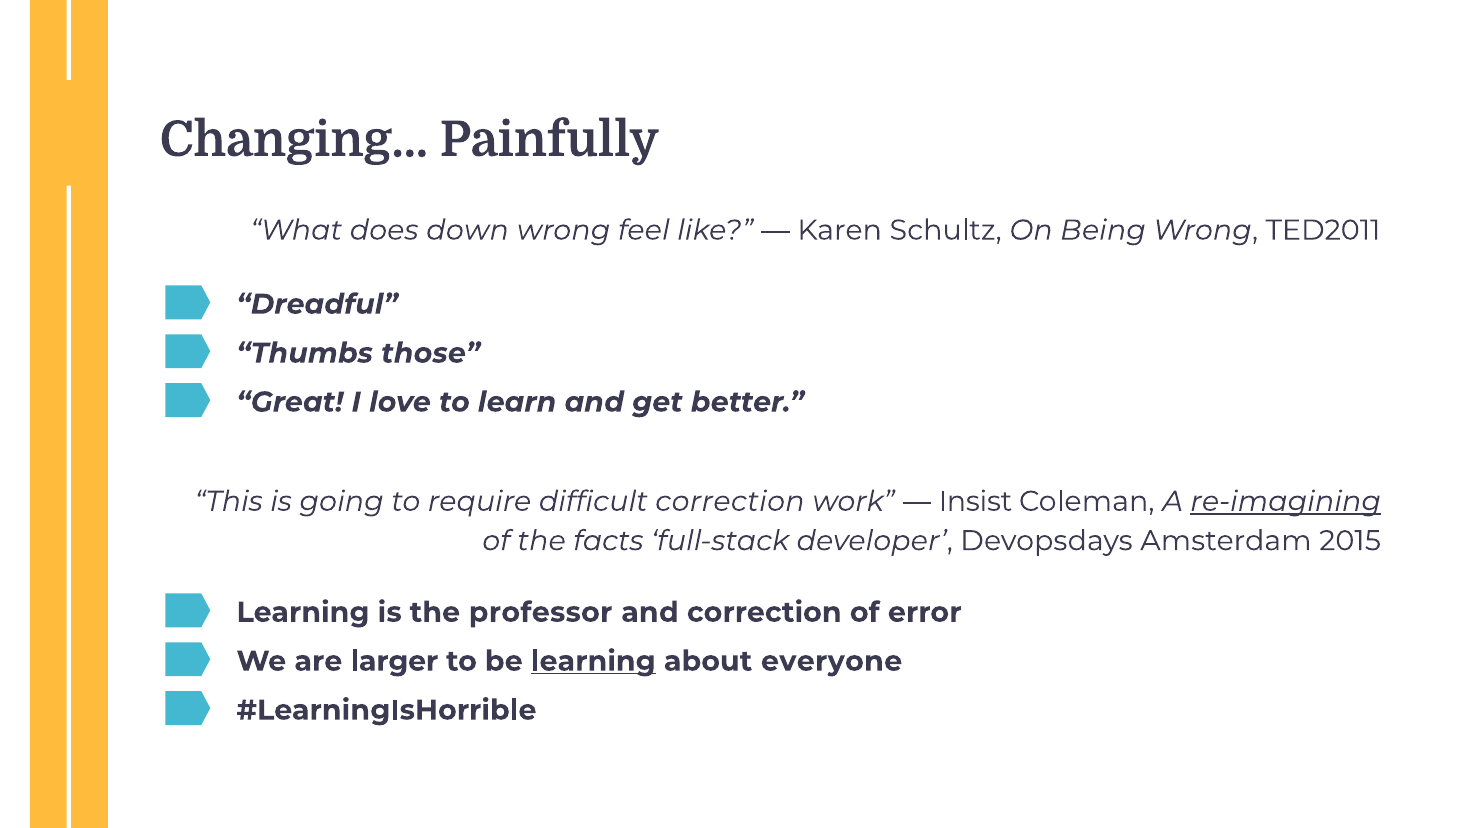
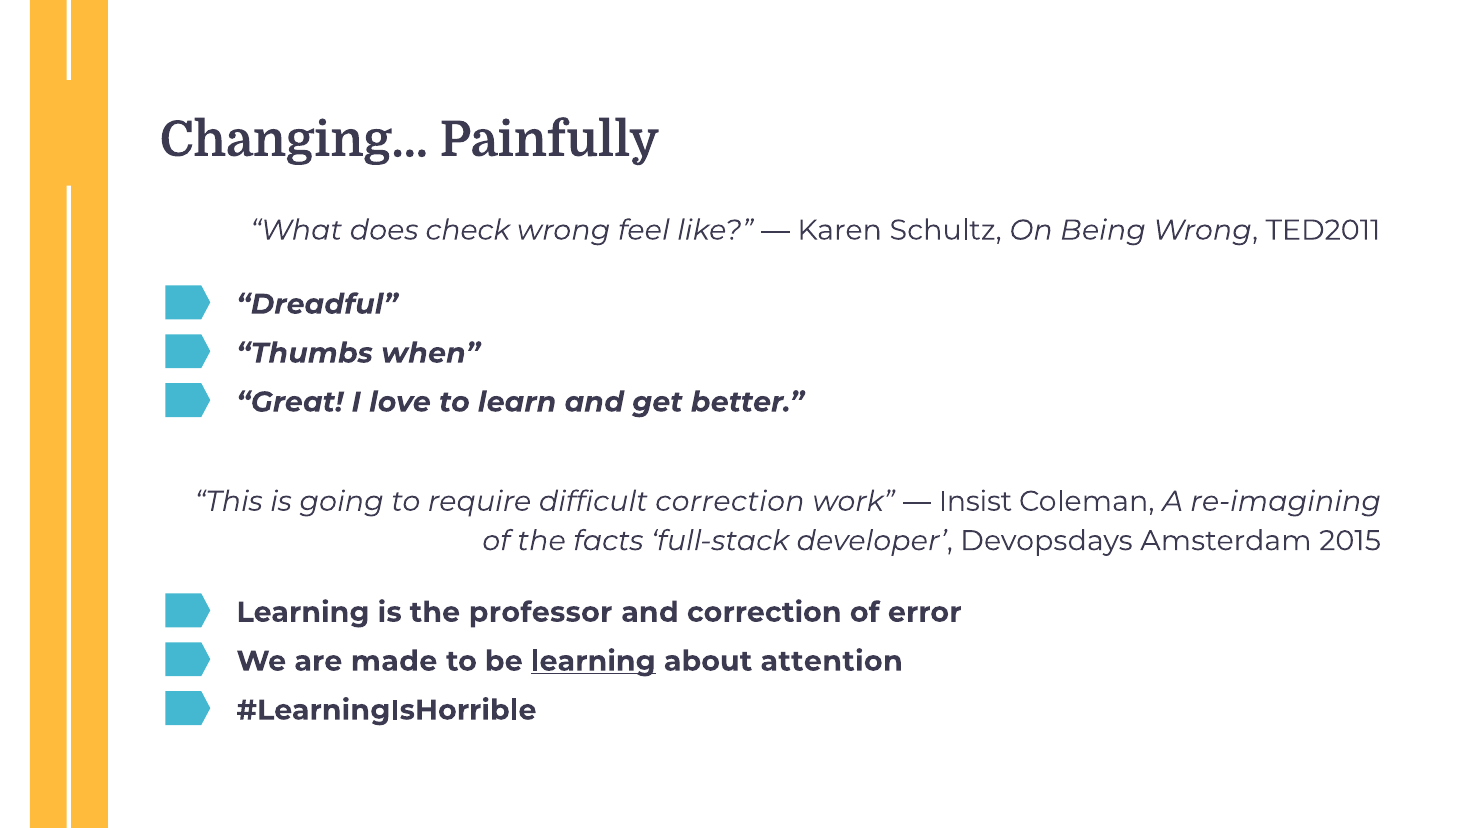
down: down -> check
those: those -> when
re-imagining underline: present -> none
larger: larger -> made
everyone: everyone -> attention
